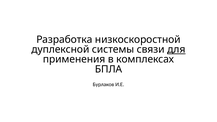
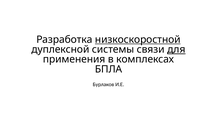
низкоскоростной underline: none -> present
